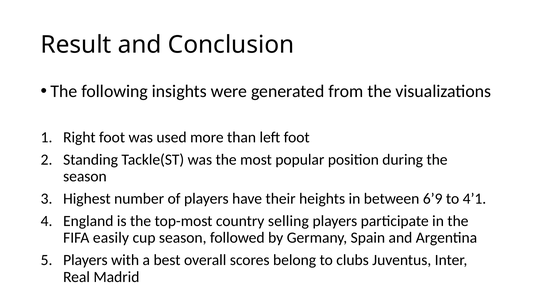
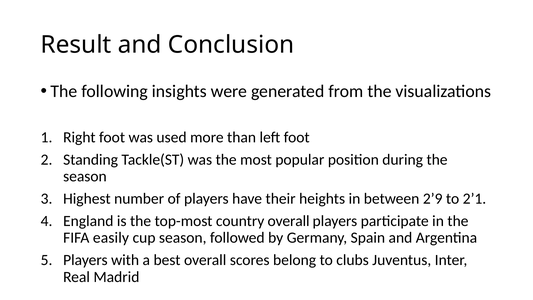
6’9: 6’9 -> 2’9
4’1: 4’1 -> 2’1
country selling: selling -> overall
